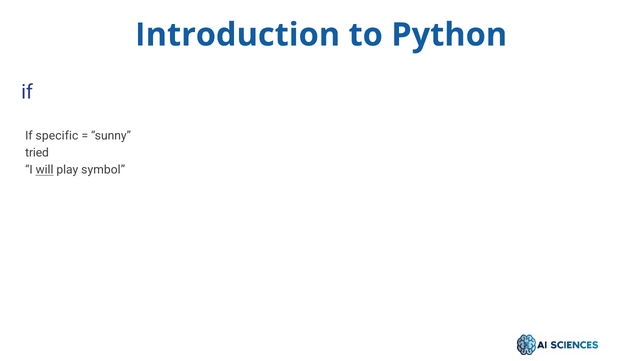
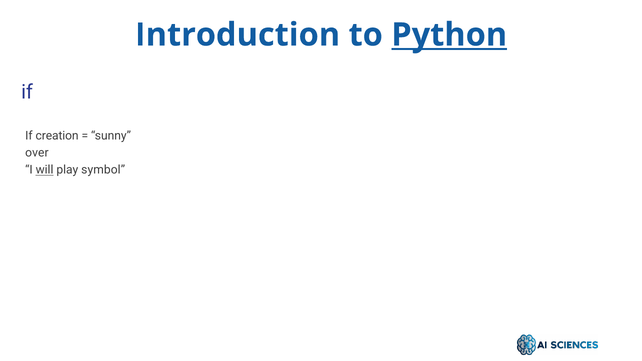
Python underline: none -> present
specific: specific -> creation
tried: tried -> over
